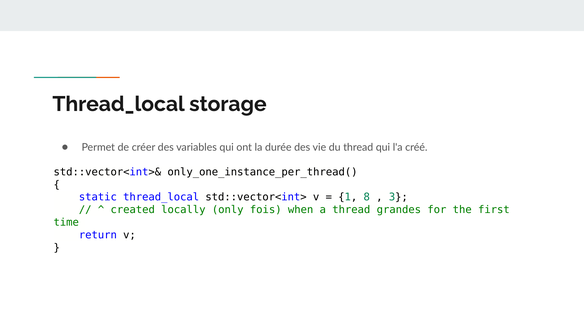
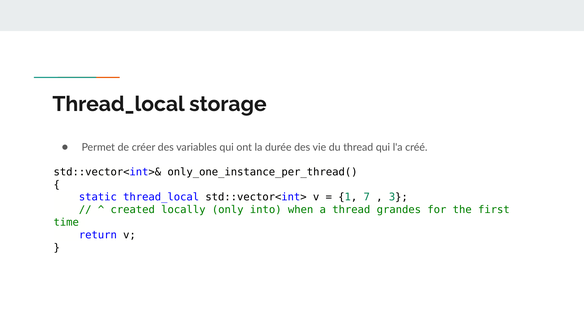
8: 8 -> 7
fois: fois -> into
